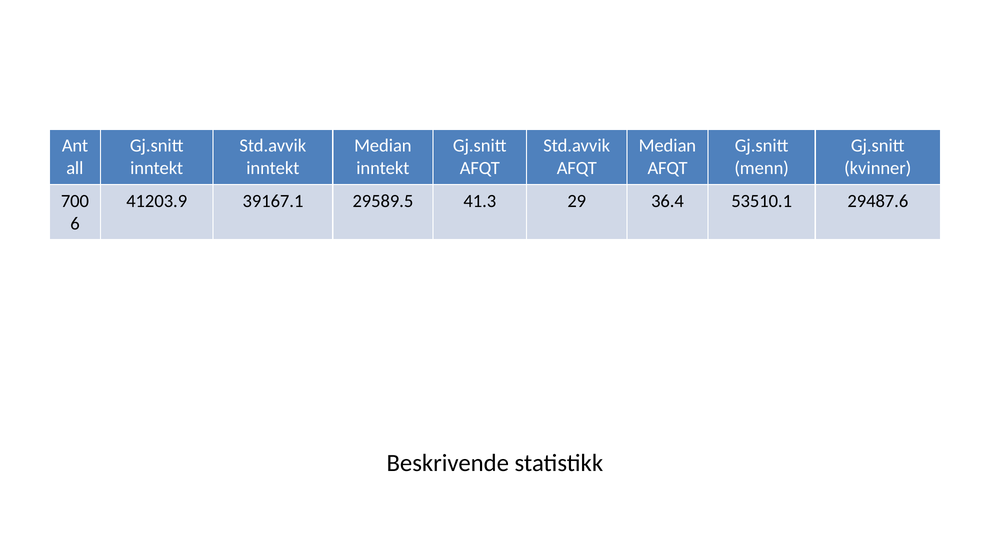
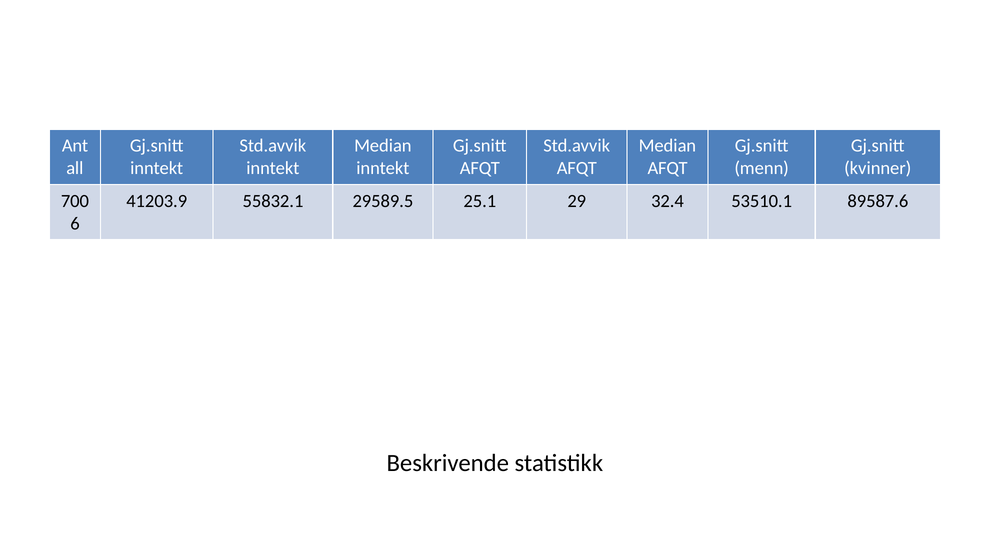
39167.1: 39167.1 -> 55832.1
41.3: 41.3 -> 25.1
36.4: 36.4 -> 32.4
29487.6: 29487.6 -> 89587.6
